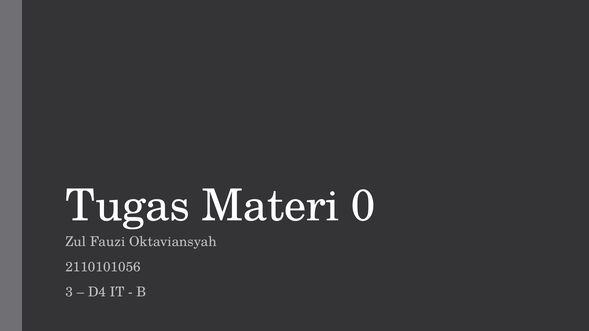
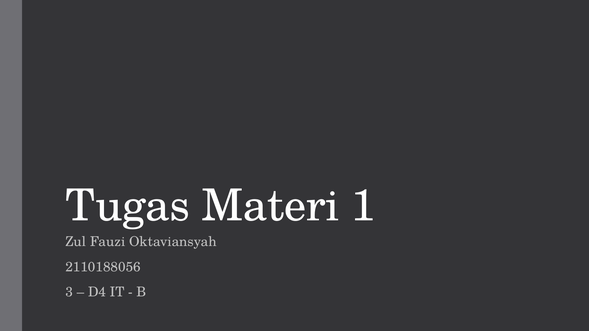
0: 0 -> 1
2110101056: 2110101056 -> 2110188056
